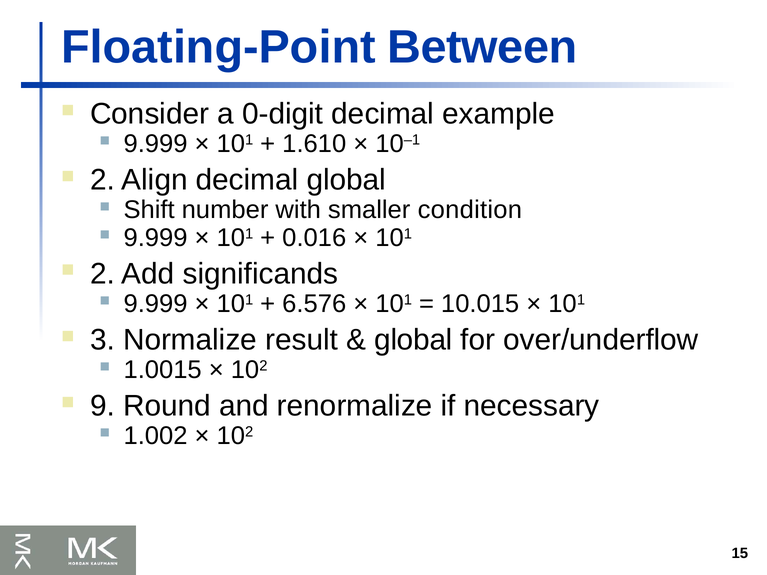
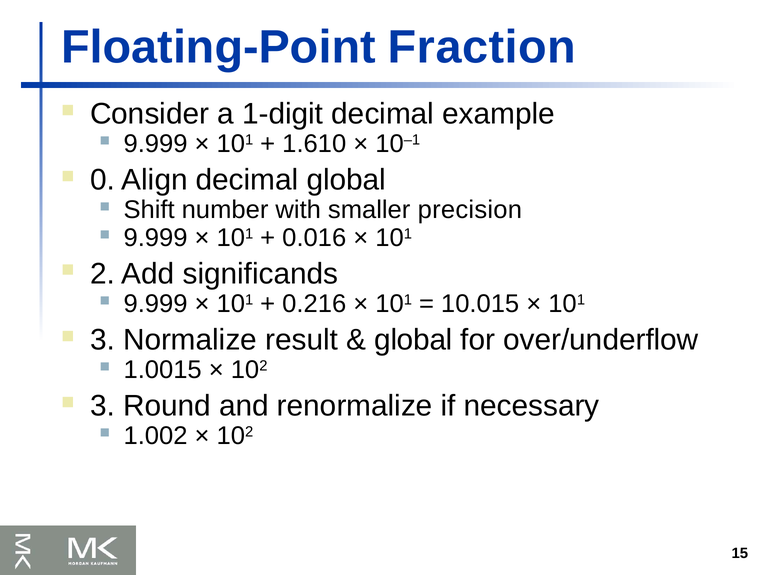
Between: Between -> Fraction
0-digit: 0-digit -> 1-digit
2 at (102, 180): 2 -> 0
condition: condition -> precision
6.576: 6.576 -> 0.216
9 at (102, 406): 9 -> 3
